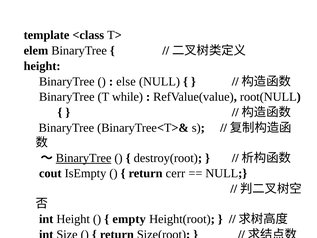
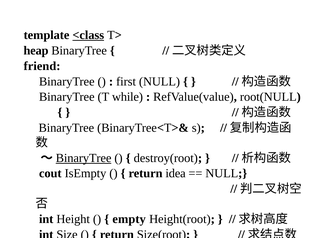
<class underline: none -> present
elem: elem -> heap
height at (42, 66): height -> friend
else: else -> first
cerr: cerr -> idea
